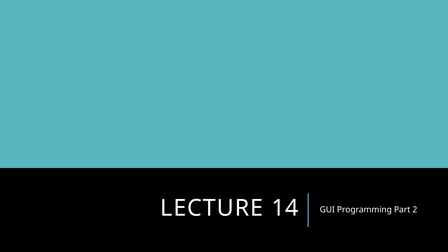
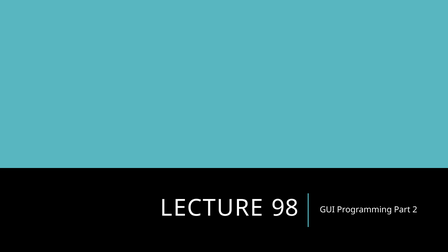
14: 14 -> 98
